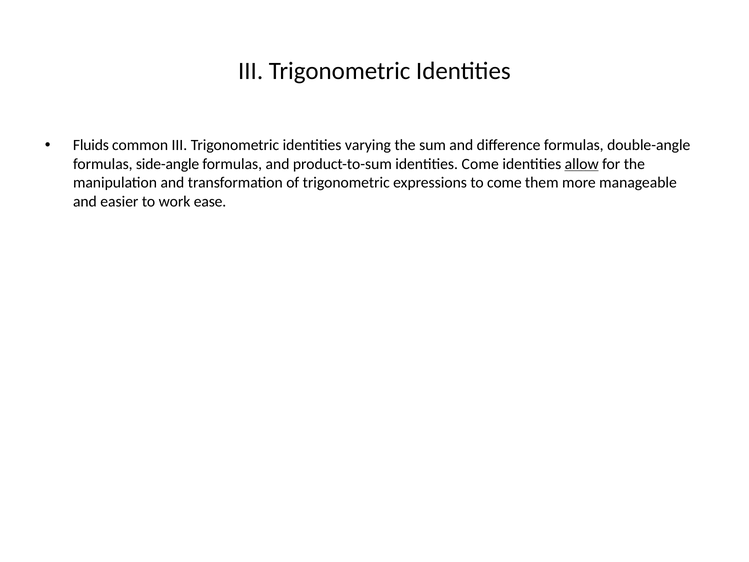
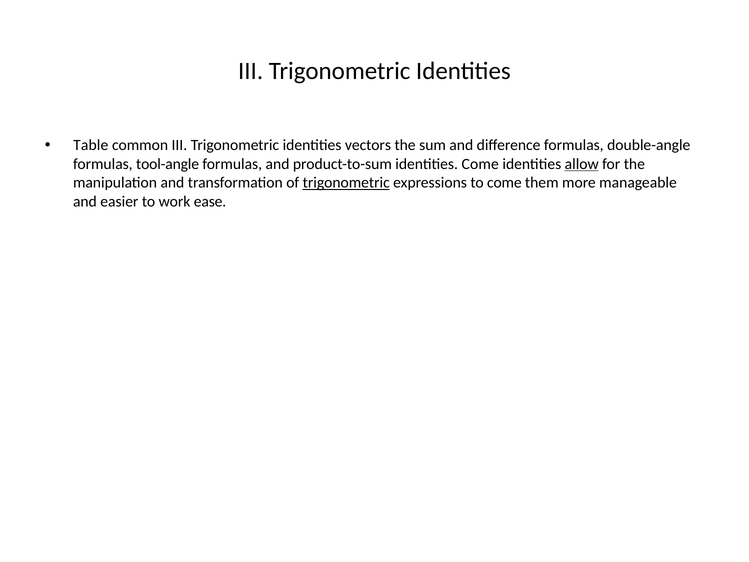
Fluids: Fluids -> Table
varying: varying -> vectors
side-angle: side-angle -> tool-angle
trigonometric at (346, 183) underline: none -> present
